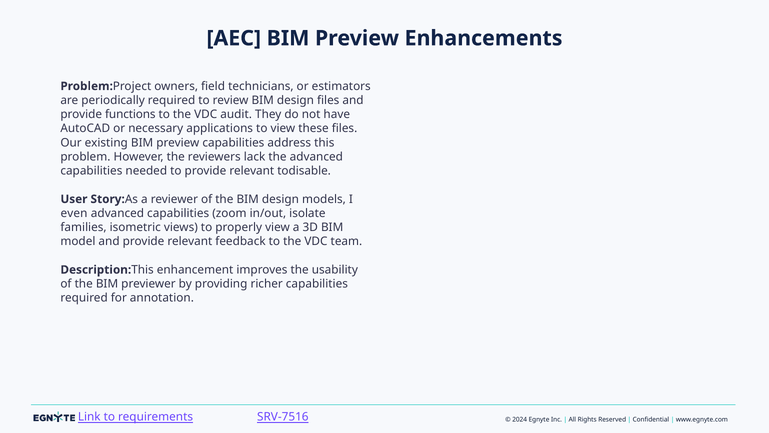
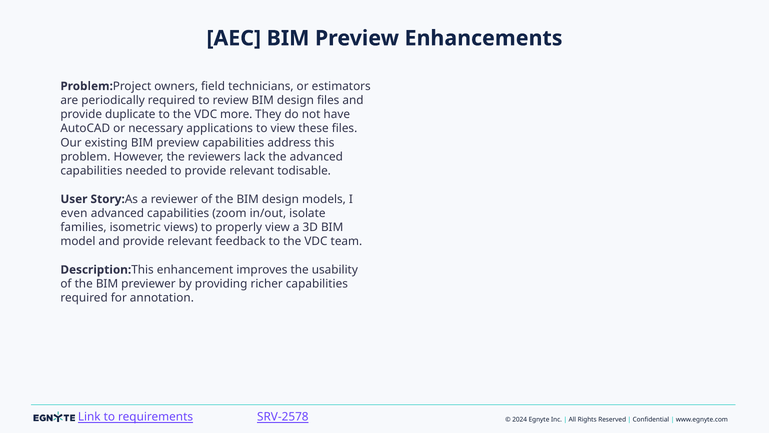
functions: functions -> duplicate
audit: audit -> more
SRV-7516: SRV-7516 -> SRV-2578
